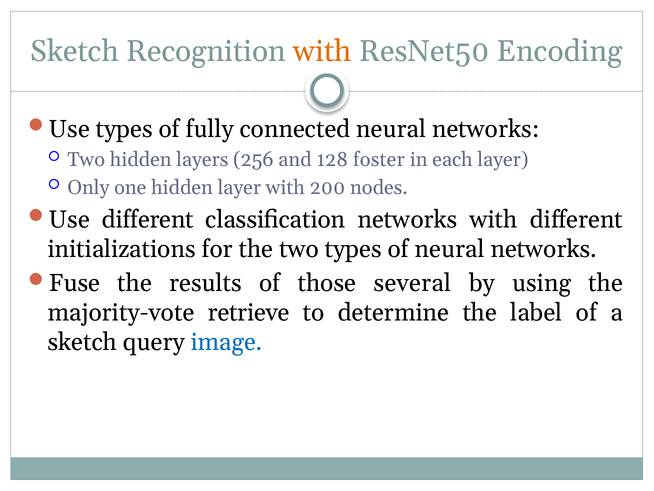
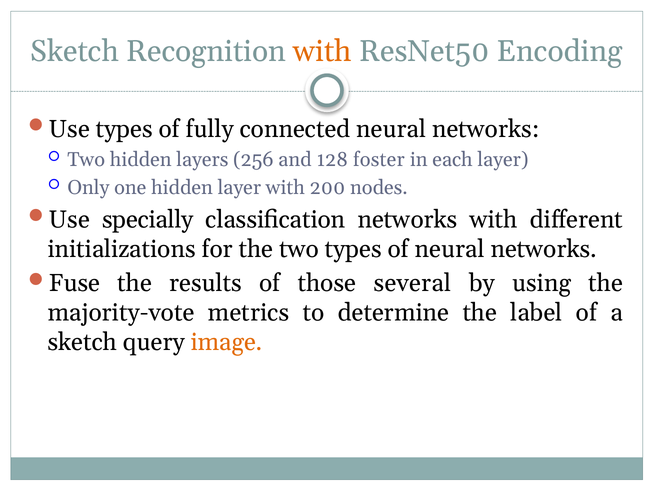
Use different: different -> specially
retrieve: retrieve -> metrics
image colour: blue -> orange
